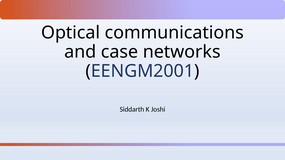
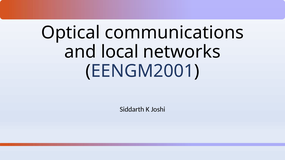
case: case -> local
